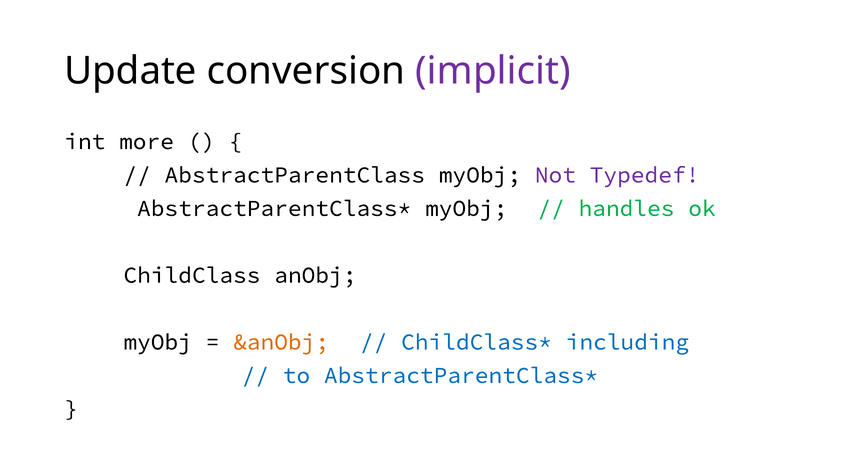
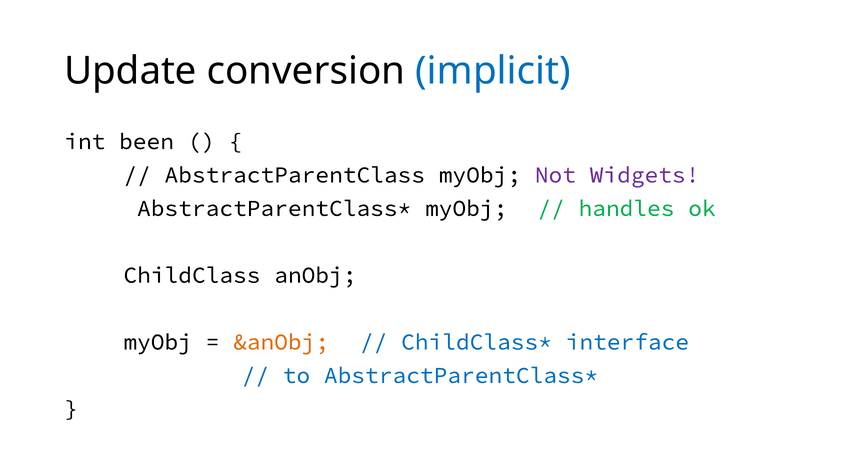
implicit colour: purple -> blue
more: more -> been
Typedef: Typedef -> Widgets
including: including -> interface
